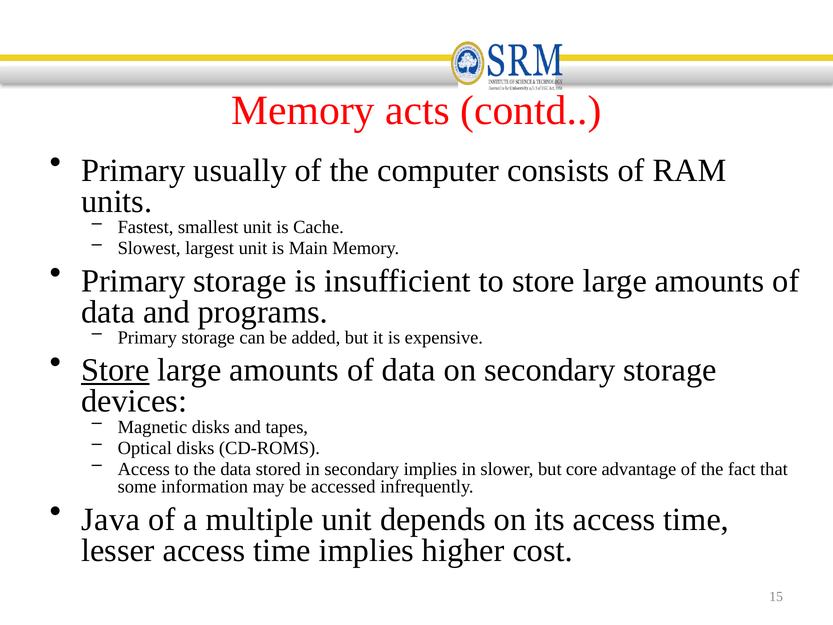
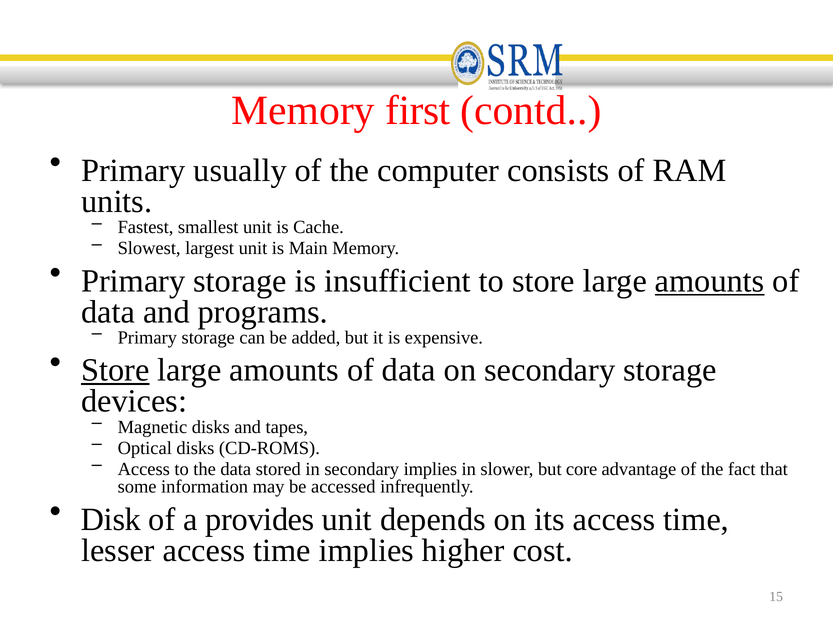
acts: acts -> first
amounts at (710, 281) underline: none -> present
Java: Java -> Disk
multiple: multiple -> provides
